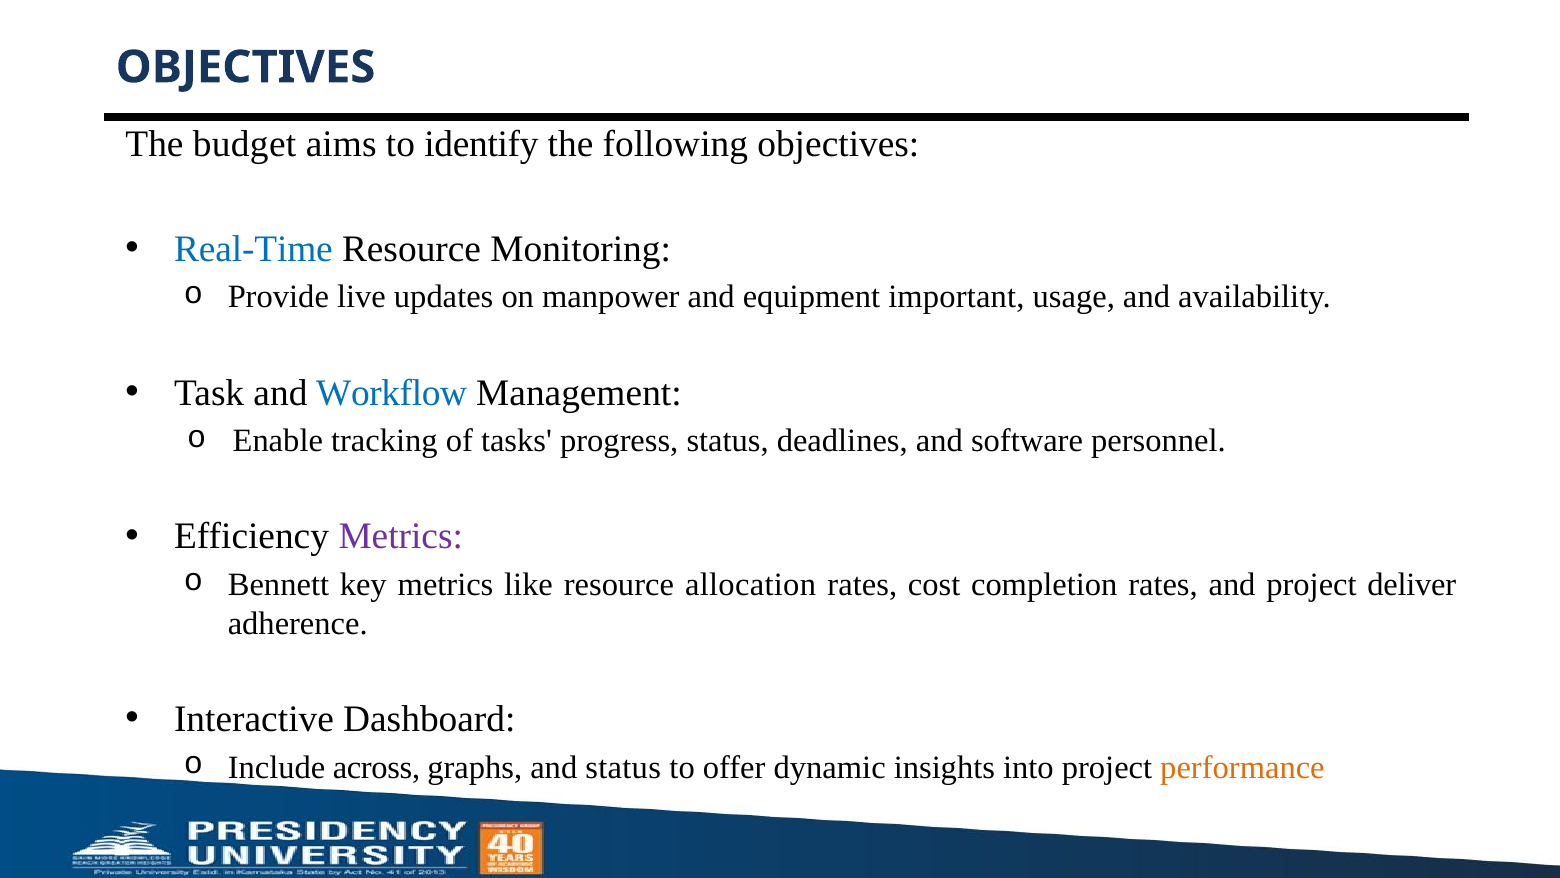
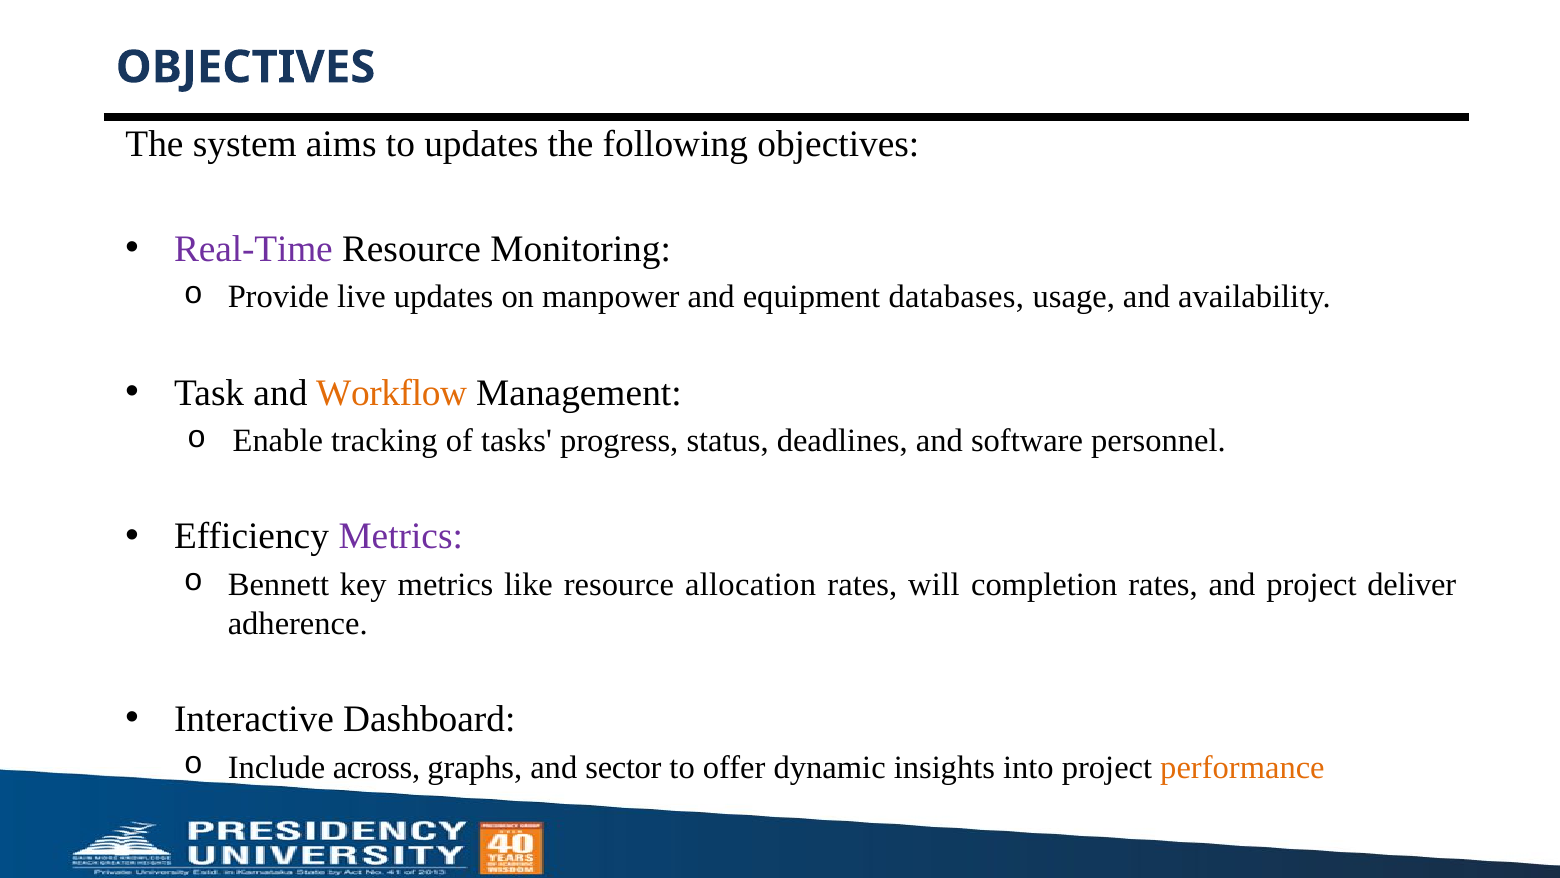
budget: budget -> system
to identify: identify -> updates
Real-Time colour: blue -> purple
important: important -> databases
Workflow colour: blue -> orange
cost: cost -> will
and status: status -> sector
